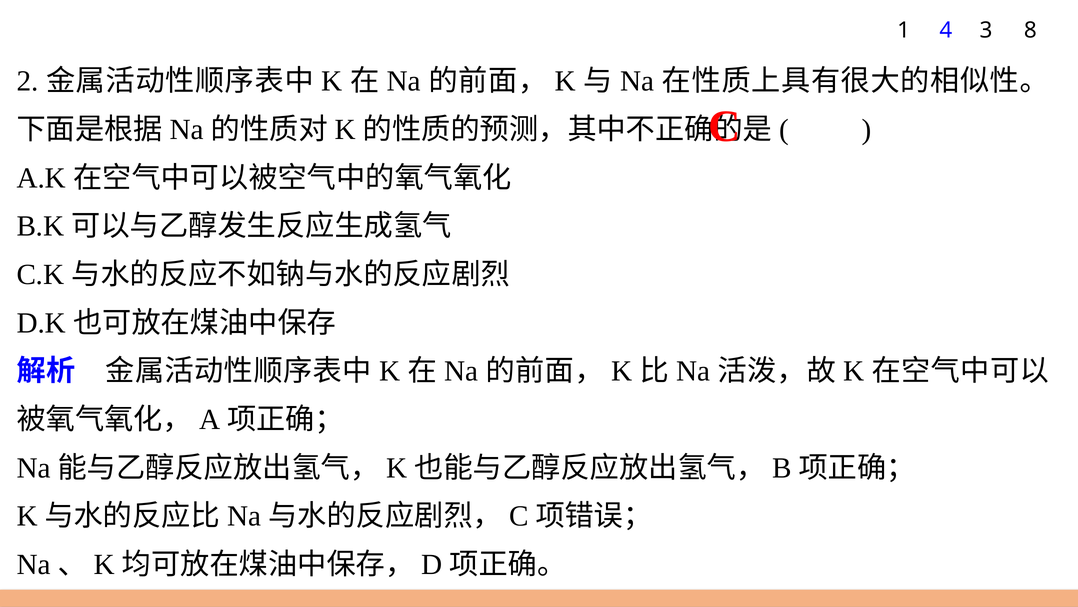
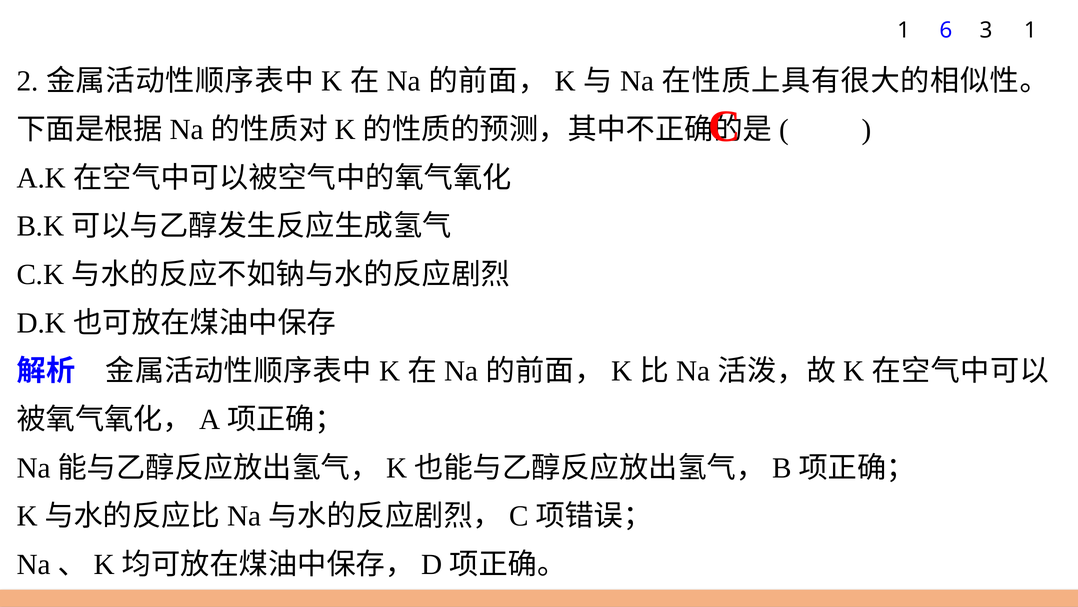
4: 4 -> 6
3 8: 8 -> 1
